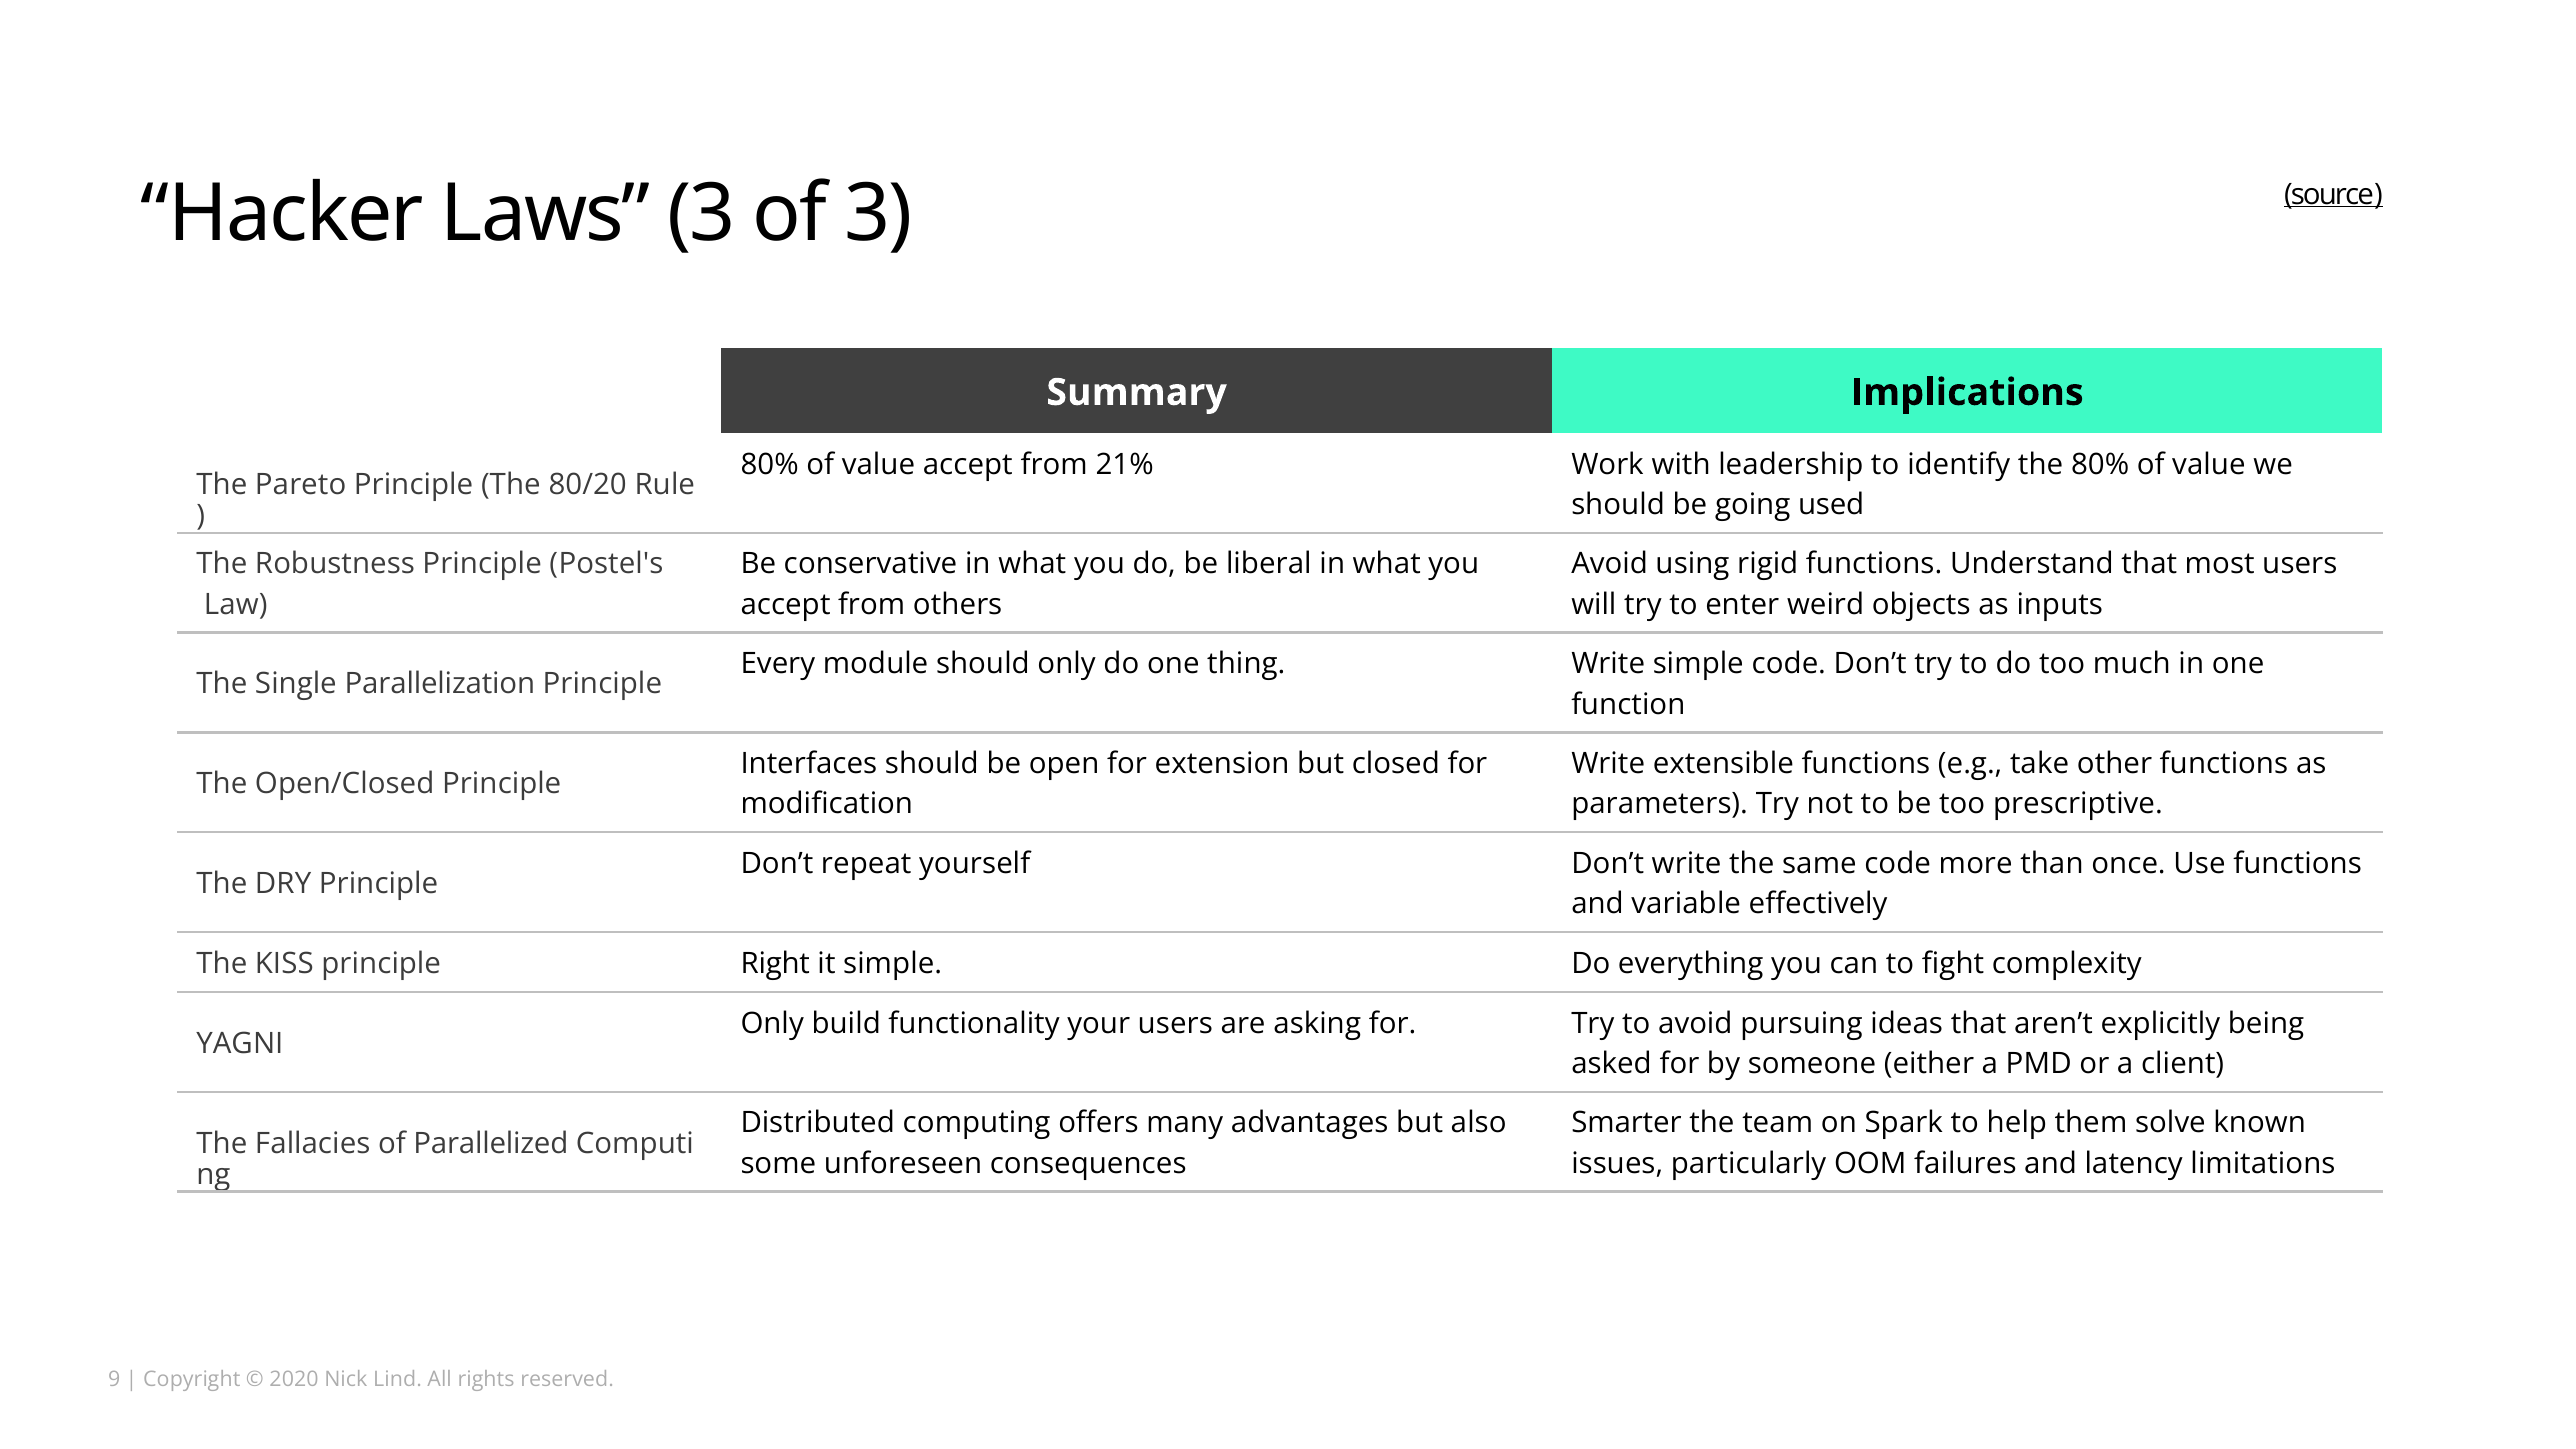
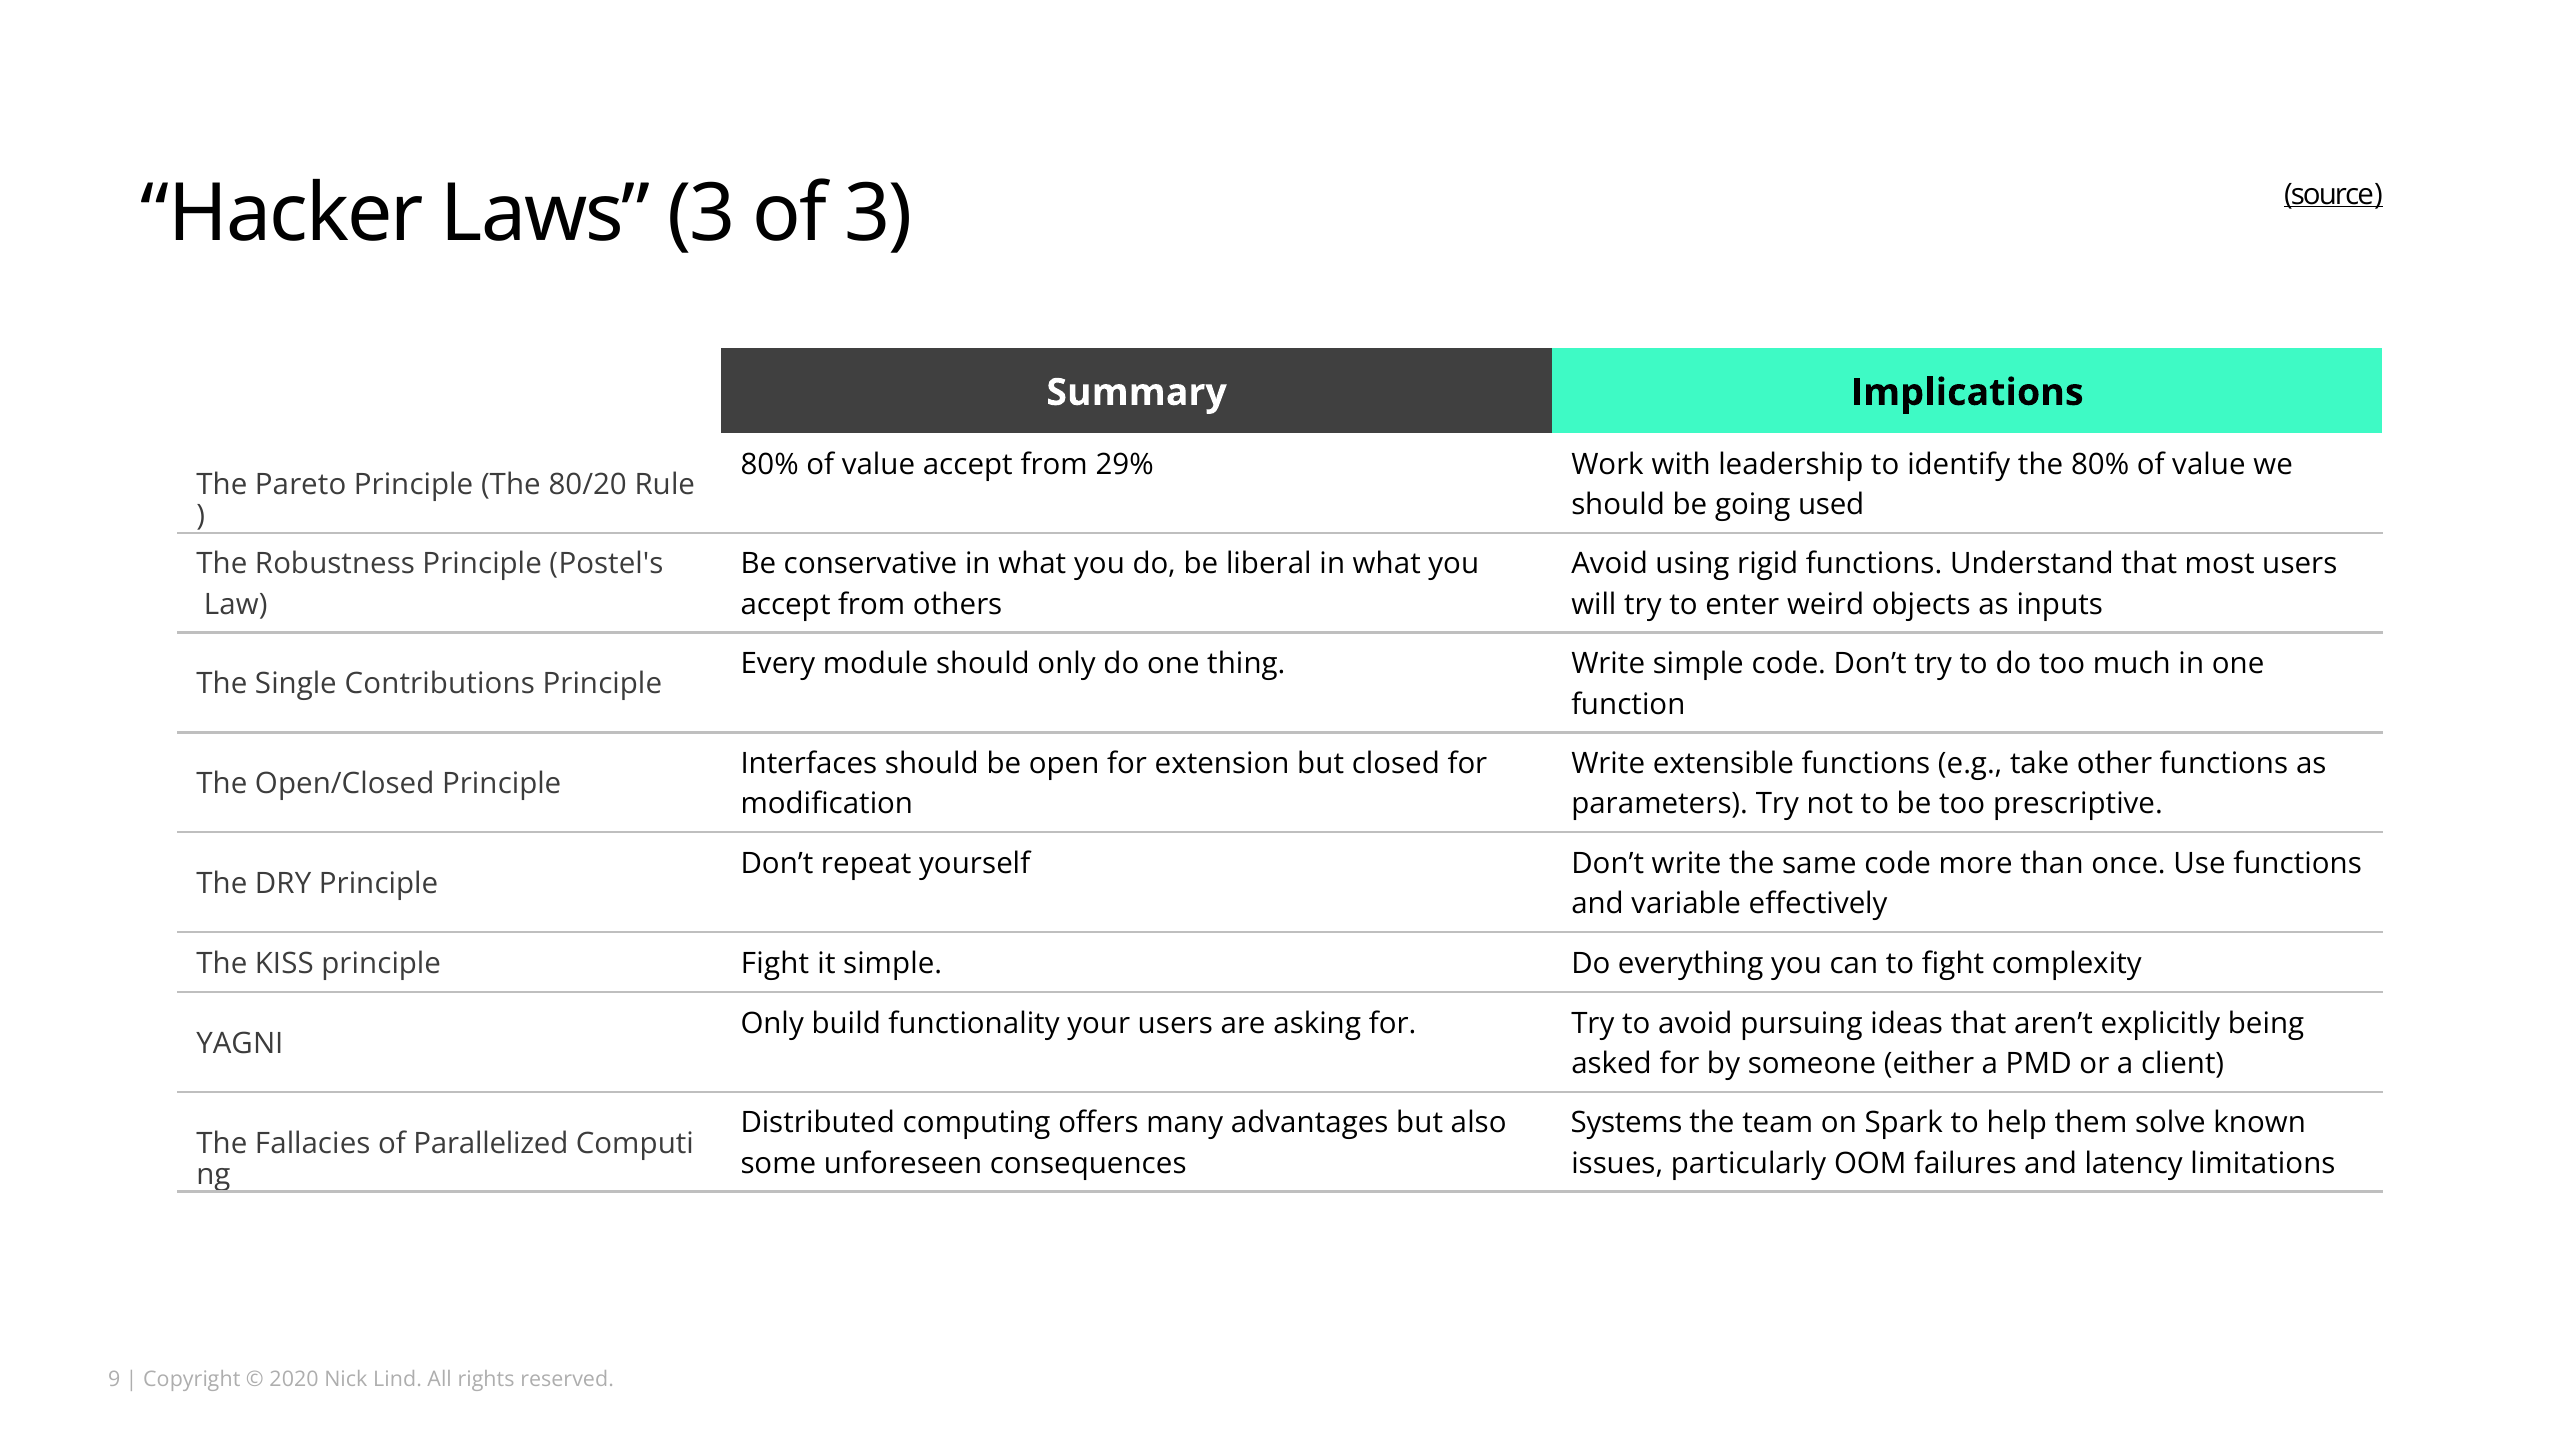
21%: 21% -> 29%
Parallelization: Parallelization -> Contributions
principle Right: Right -> Fight
Smarter: Smarter -> Systems
